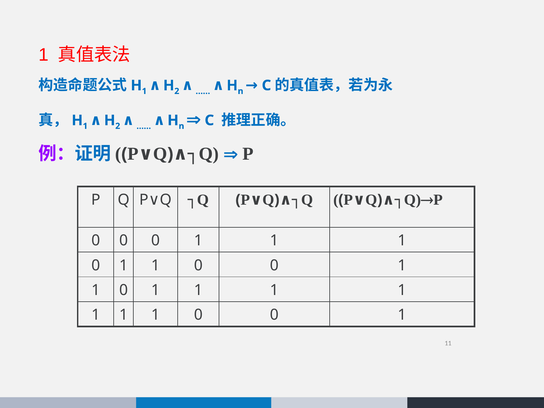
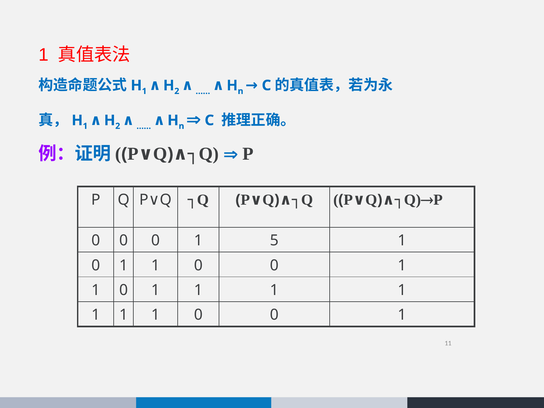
1 at (274, 240): 1 -> 5
